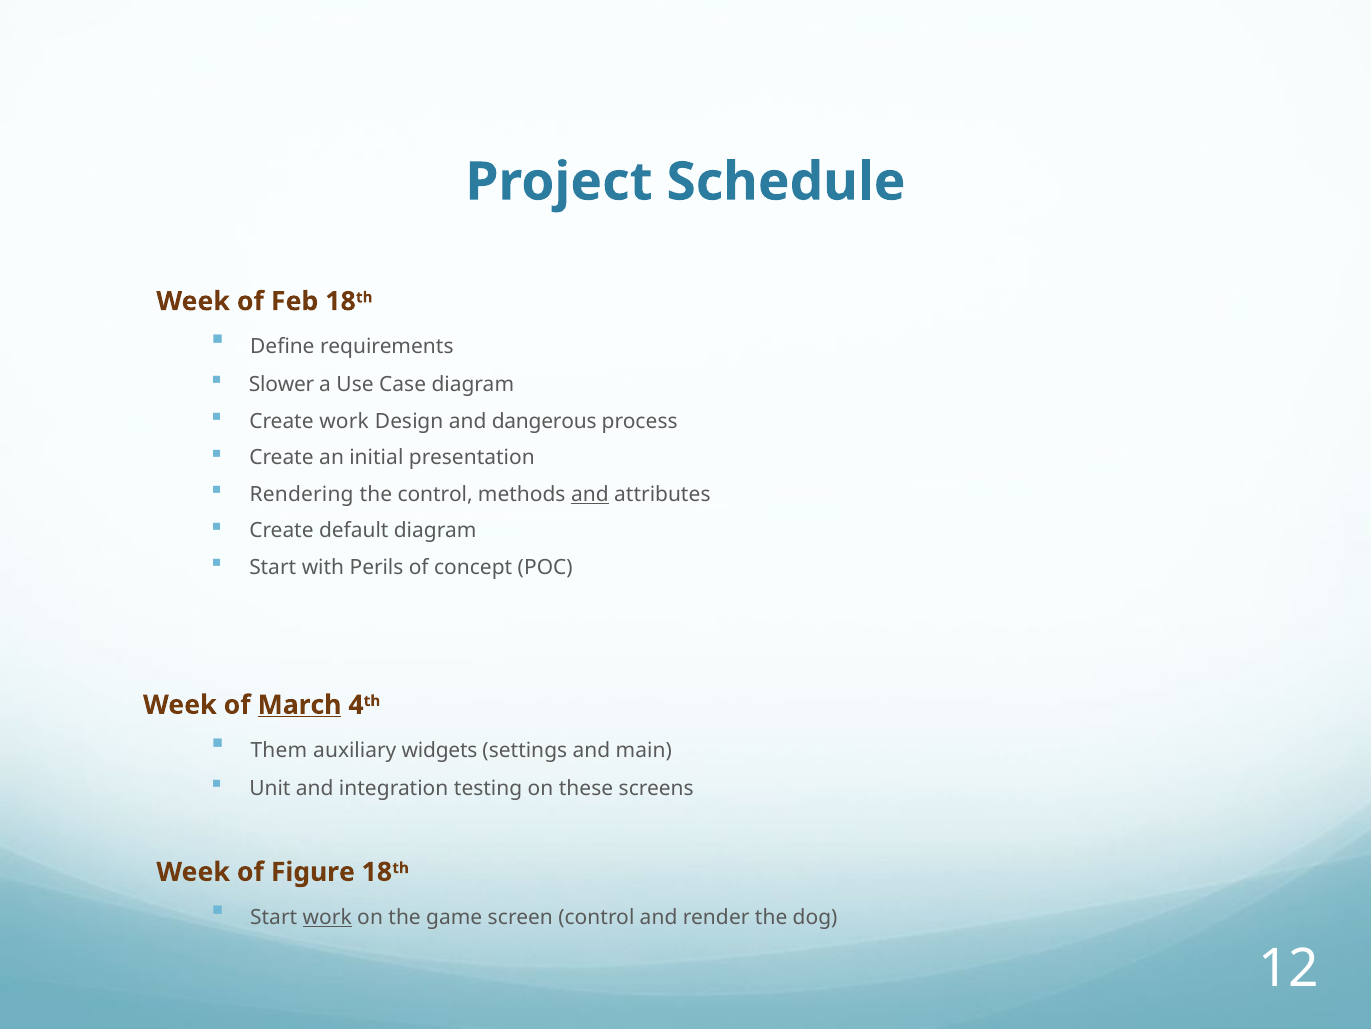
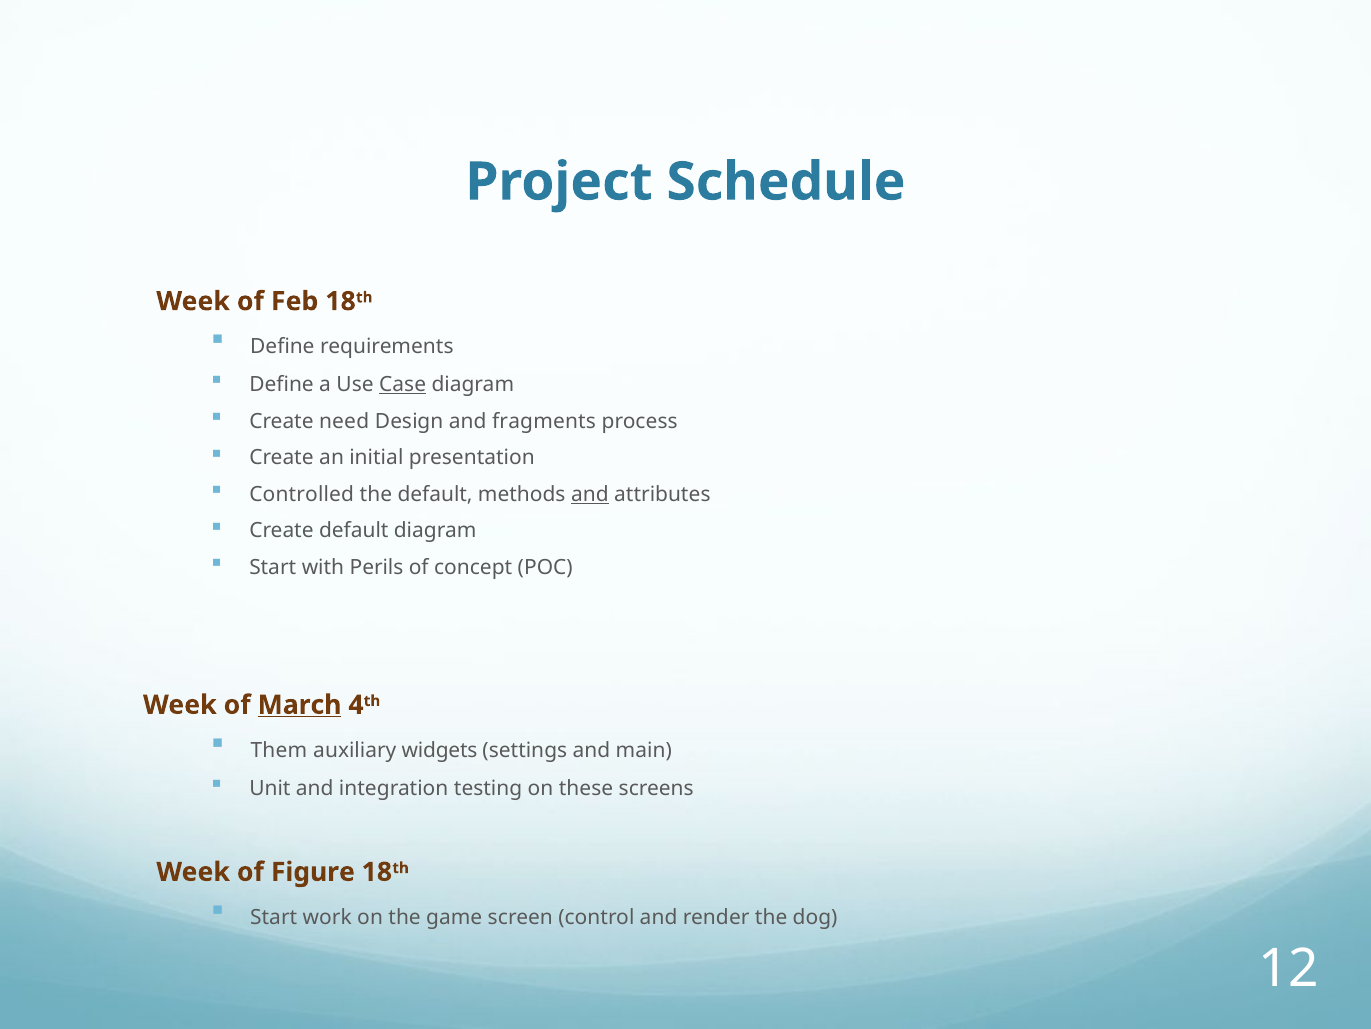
Slower at (282, 384): Slower -> Define
Case underline: none -> present
Create work: work -> need
dangerous: dangerous -> fragments
Rendering: Rendering -> Controlled
the control: control -> default
work at (327, 917) underline: present -> none
